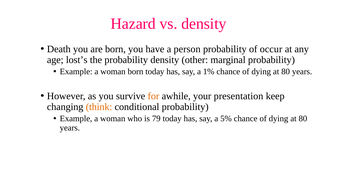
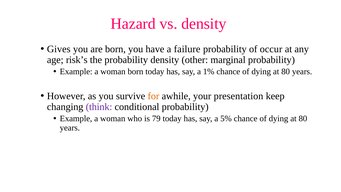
Death: Death -> Gives
person: person -> failure
lost’s: lost’s -> risk’s
think colour: orange -> purple
